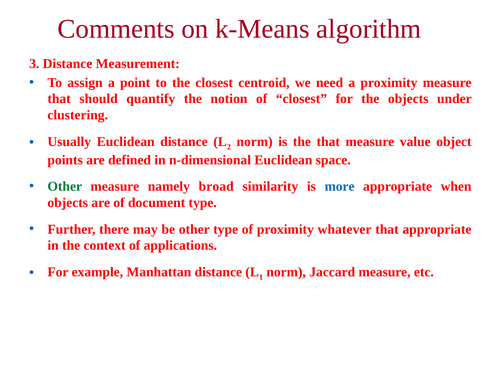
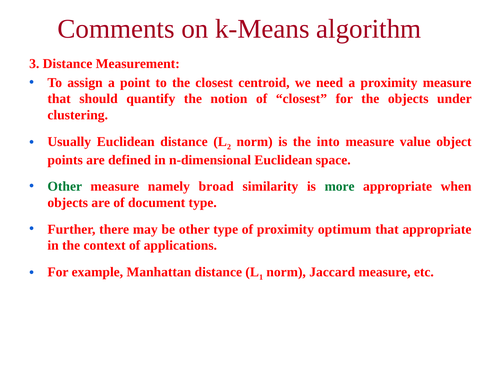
the that: that -> into
more colour: blue -> green
whatever: whatever -> optimum
